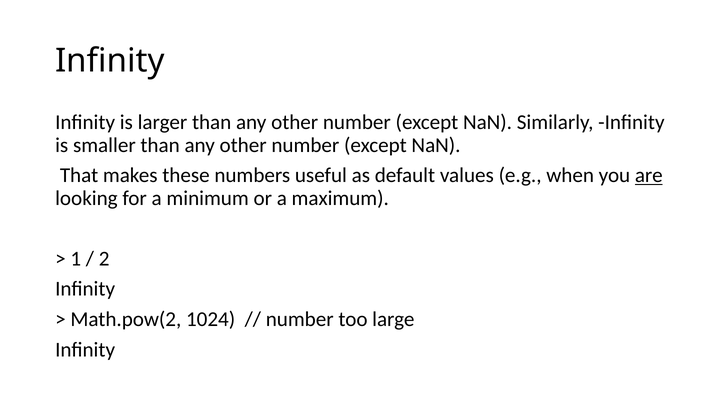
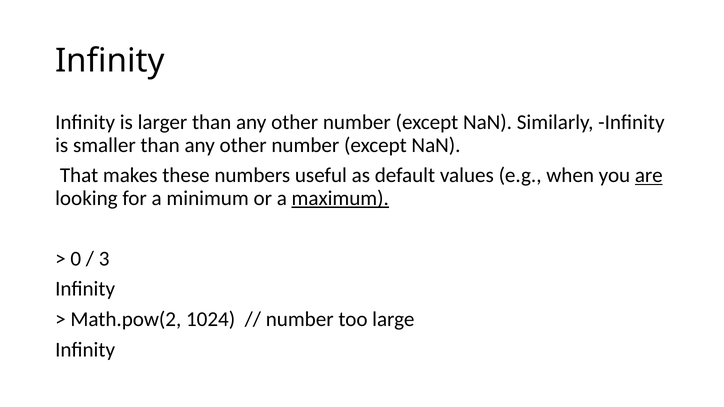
maximum underline: none -> present
1: 1 -> 0
2: 2 -> 3
